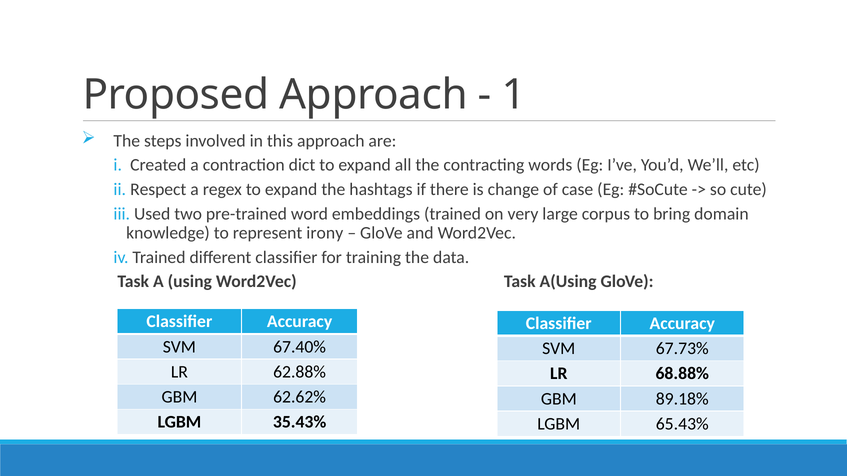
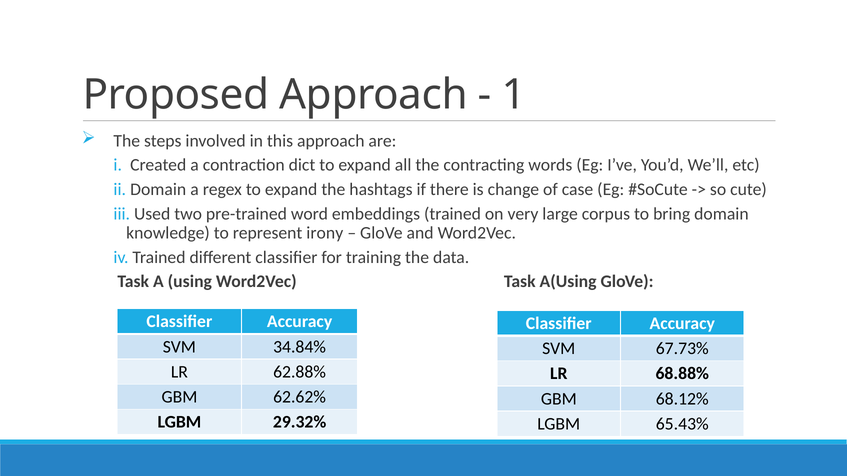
Respect at (158, 190): Respect -> Domain
67.40%: 67.40% -> 34.84%
89.18%: 89.18% -> 68.12%
35.43%: 35.43% -> 29.32%
